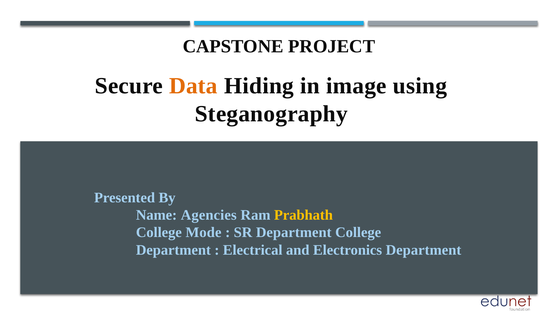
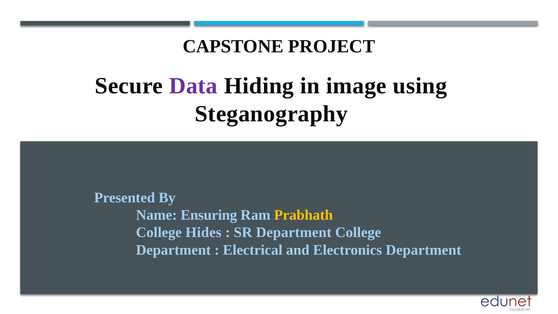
Data colour: orange -> purple
Agencies: Agencies -> Ensuring
Mode: Mode -> Hides
